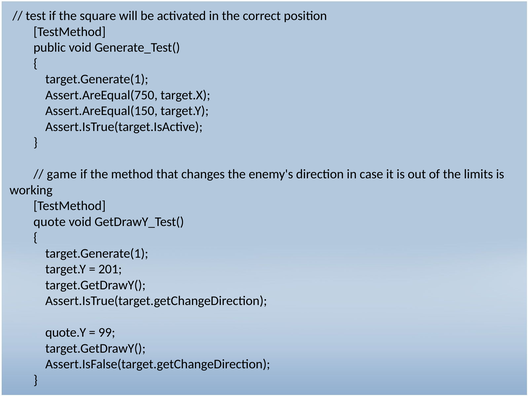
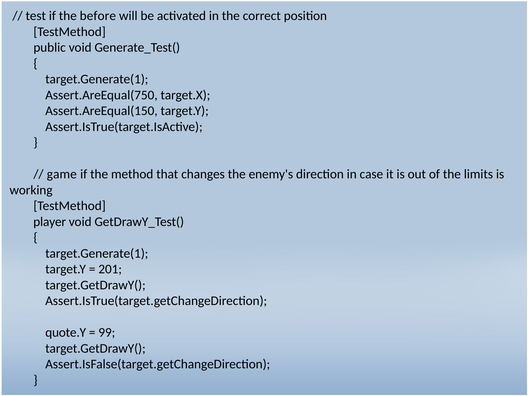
square: square -> before
quote: quote -> player
